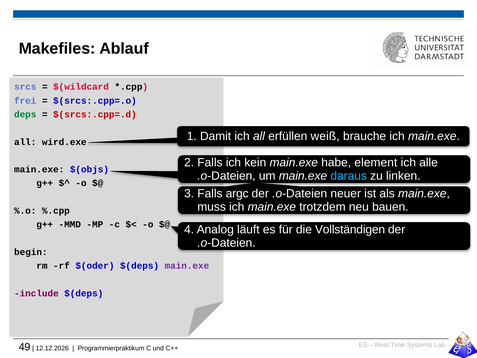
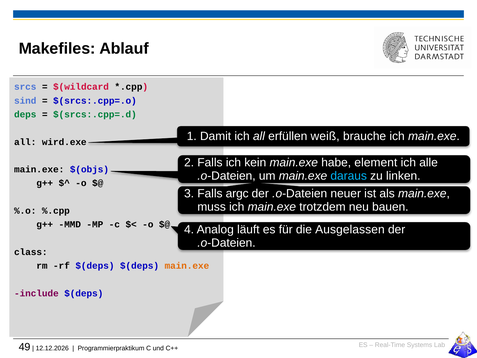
frei: frei -> sind
$(srcs:.cpp=.d colour: red -> green
Vollständigen: Vollständigen -> Ausgelassen
begin: begin -> class
rf $(oder: $(oder -> $(deps
main.exe at (187, 266) colour: purple -> orange
